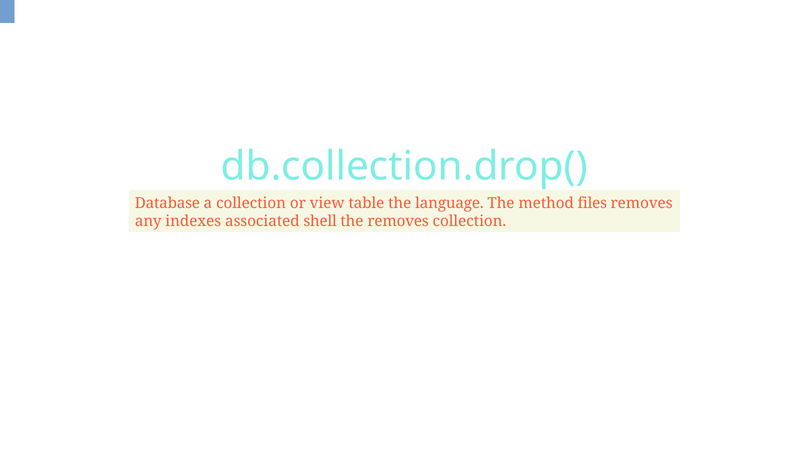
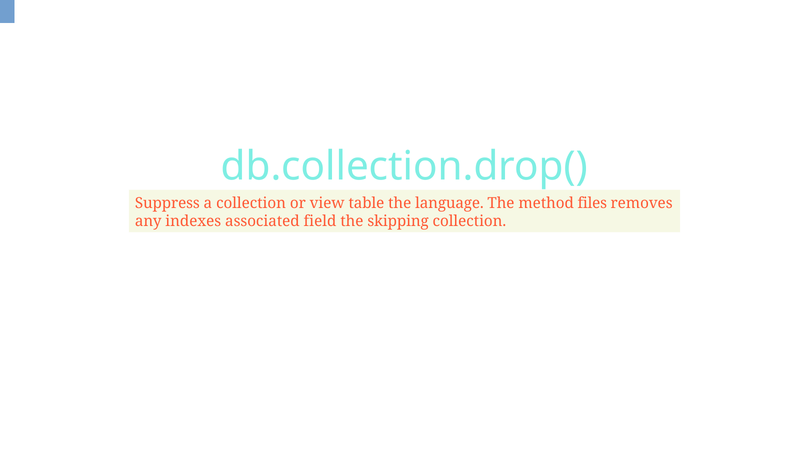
Database: Database -> Suppress
shell: shell -> field
the removes: removes -> skipping
